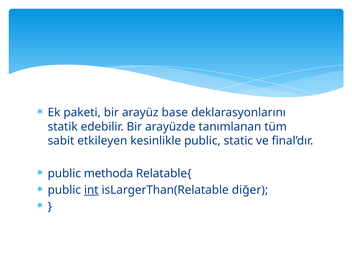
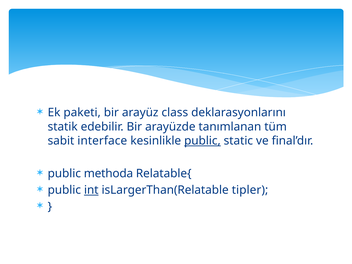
base: base -> class
etkileyen: etkileyen -> interface
public at (202, 141) underline: none -> present
diğer: diğer -> tipler
